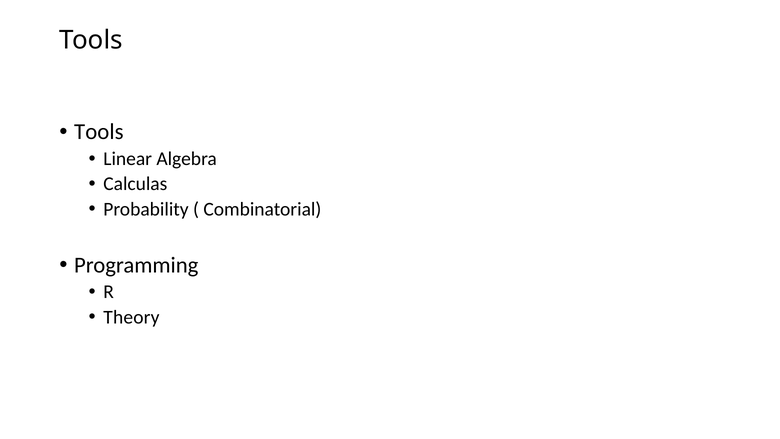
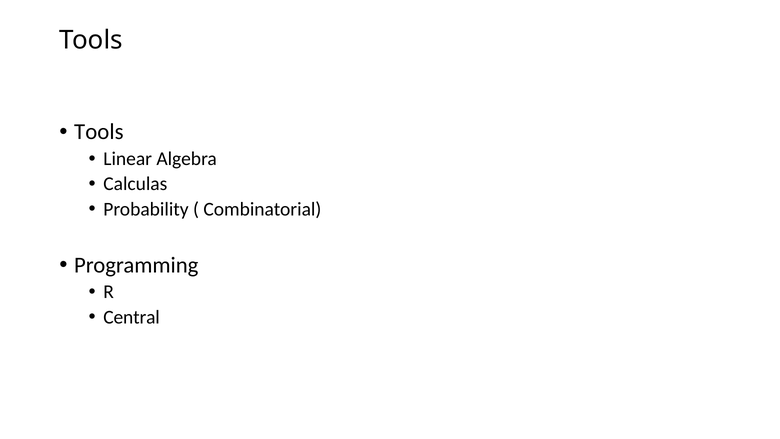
Theory: Theory -> Central
